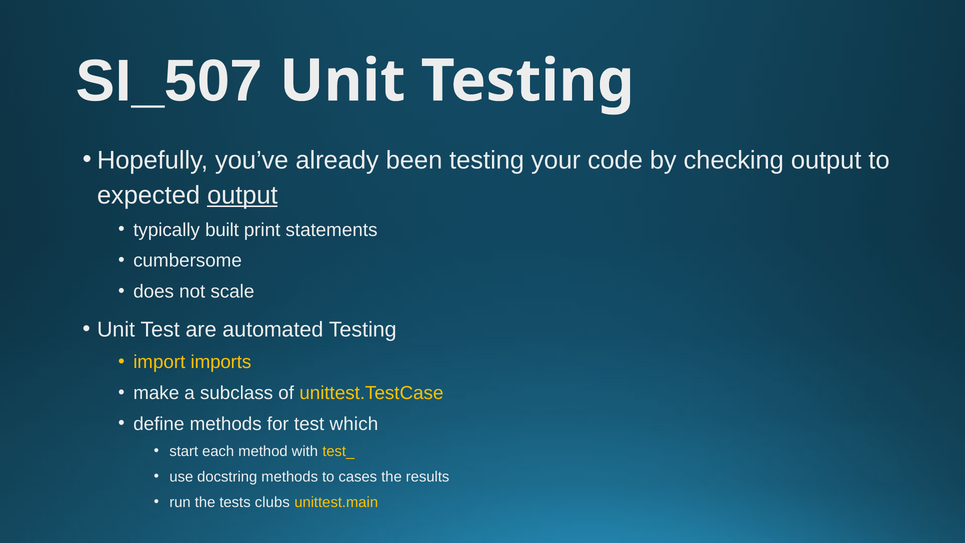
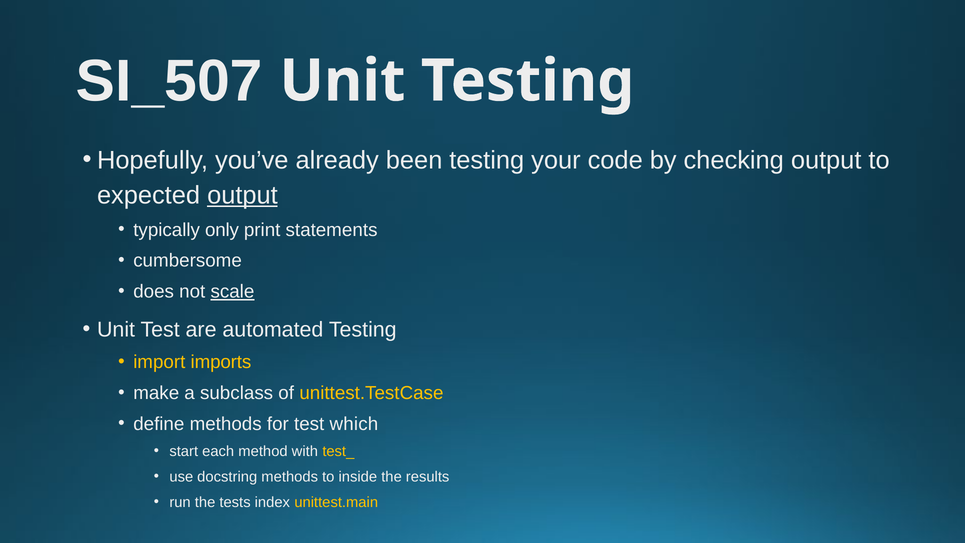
built: built -> only
scale underline: none -> present
cases: cases -> inside
clubs: clubs -> index
